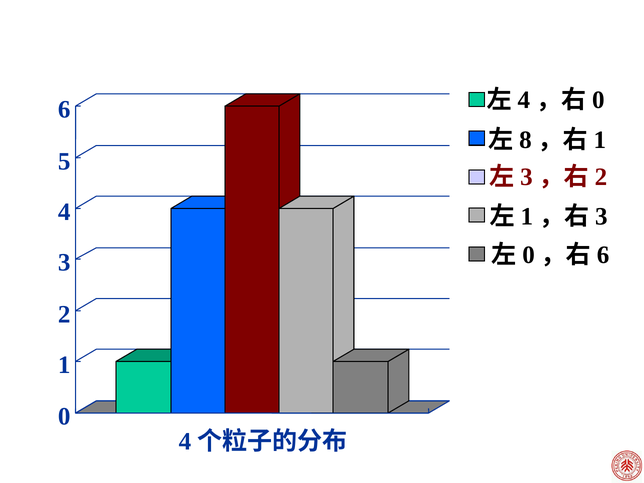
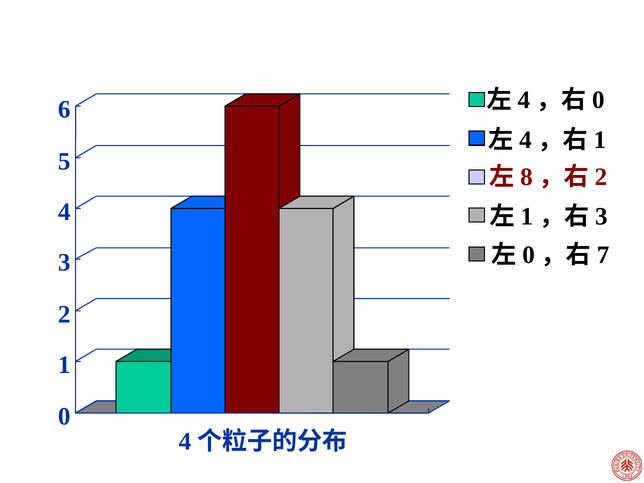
8 at (525, 140): 8 -> 4
3 at (526, 177): 3 -> 8
6 at (603, 255): 6 -> 7
